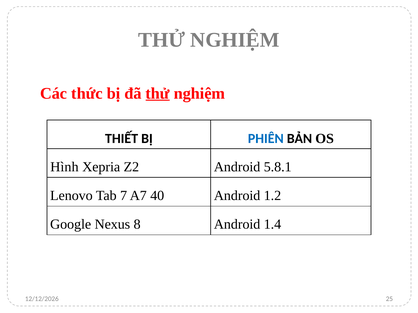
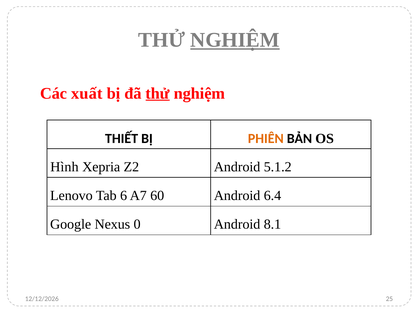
NGHIỆM at (235, 40) underline: none -> present
thức: thức -> xuất
PHIÊN colour: blue -> orange
5.8.1: 5.8.1 -> 5.1.2
7: 7 -> 6
40: 40 -> 60
1.2: 1.2 -> 6.4
8: 8 -> 0
1.4: 1.4 -> 8.1
